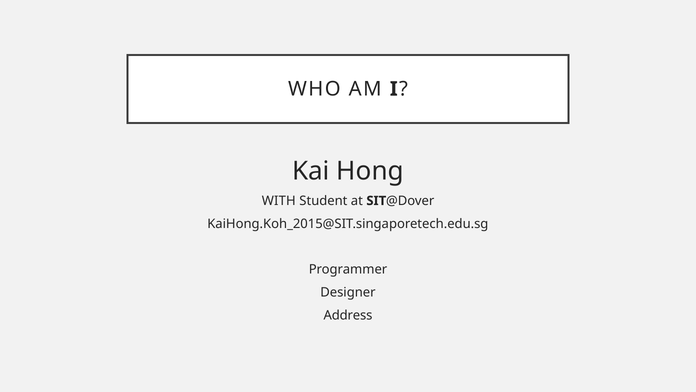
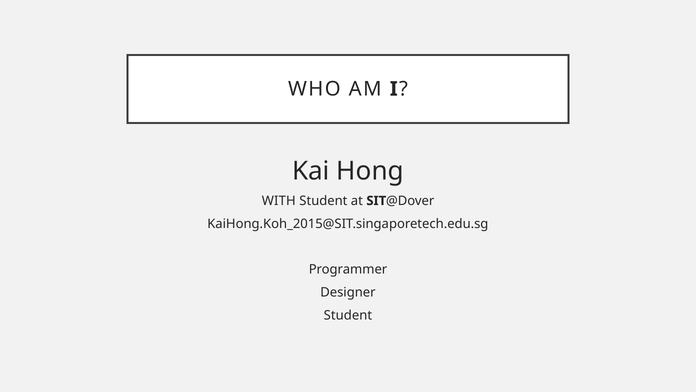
Address at (348, 315): Address -> Student
